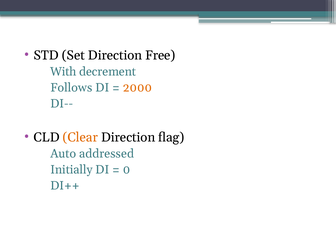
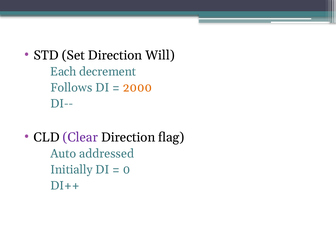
Free: Free -> Will
With: With -> Each
Clear colour: orange -> purple
